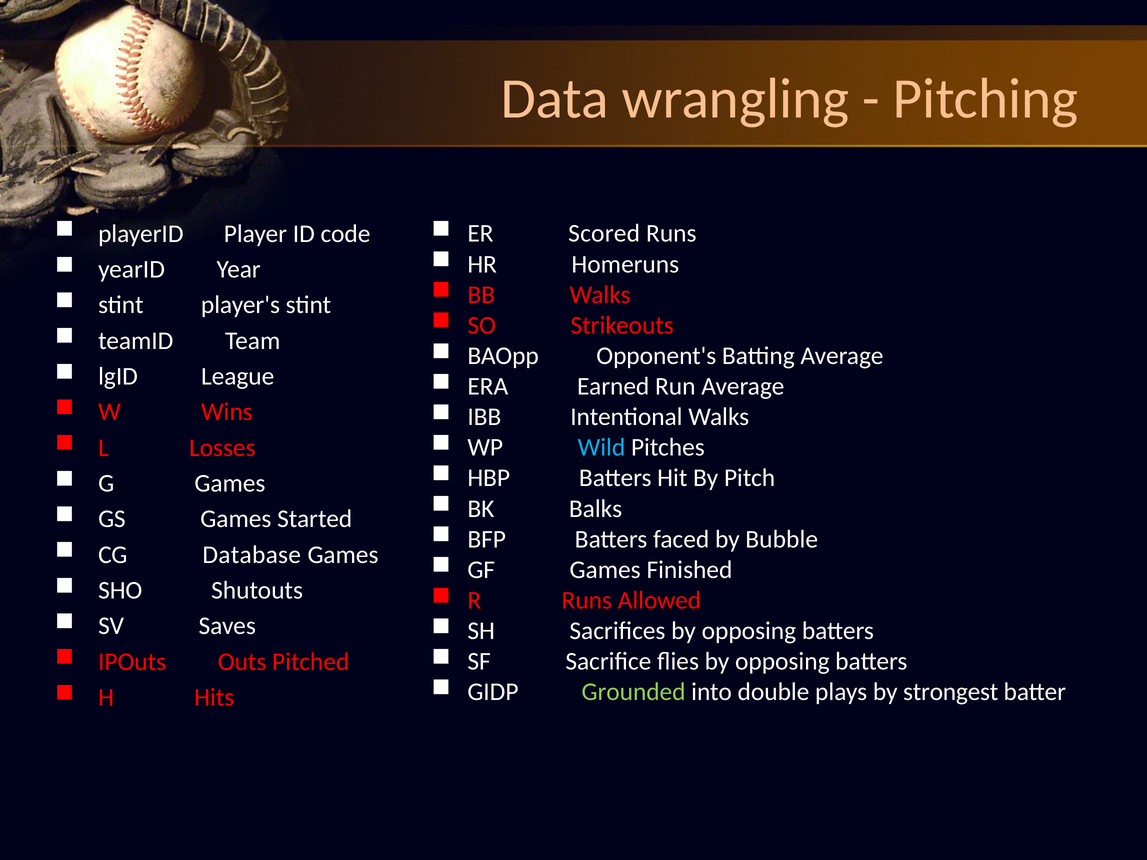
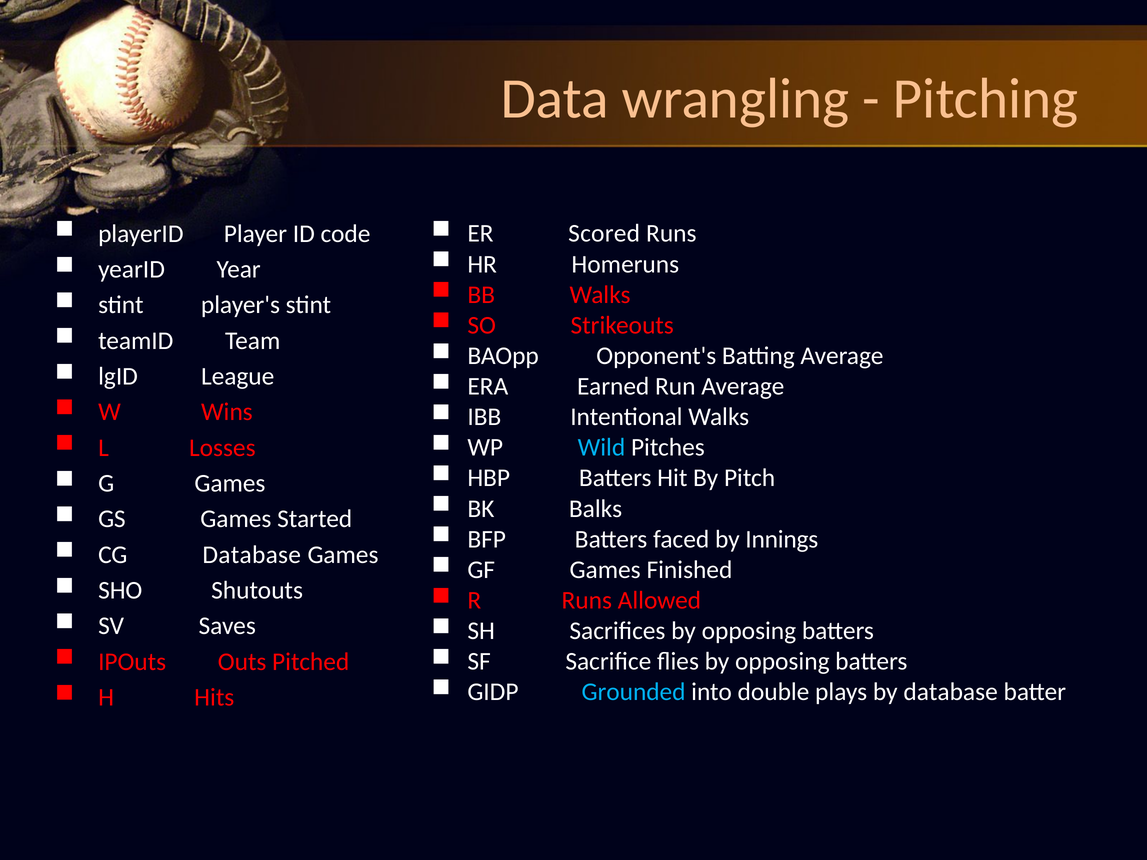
Bubble: Bubble -> Innings
Grounded colour: light green -> light blue
by strongest: strongest -> database
